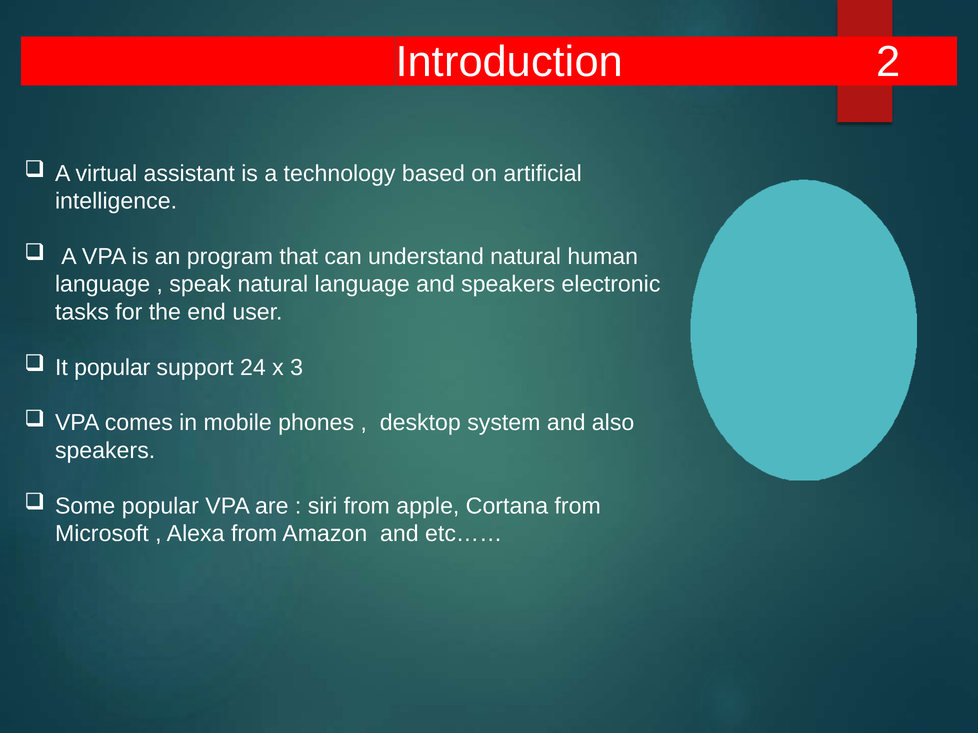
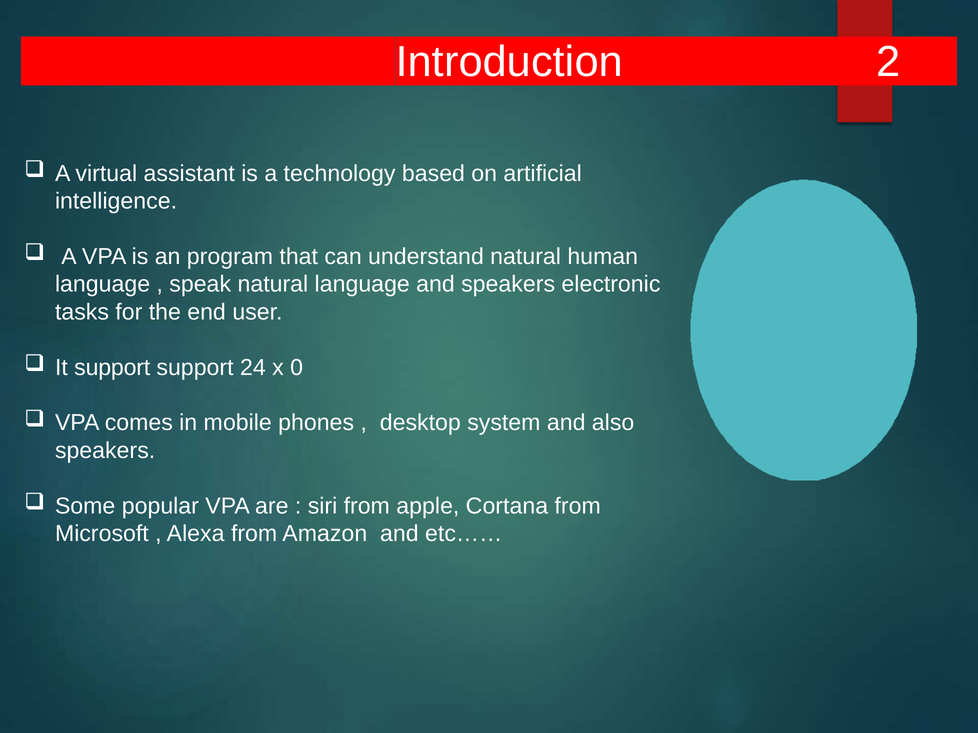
It popular: popular -> support
3: 3 -> 0
